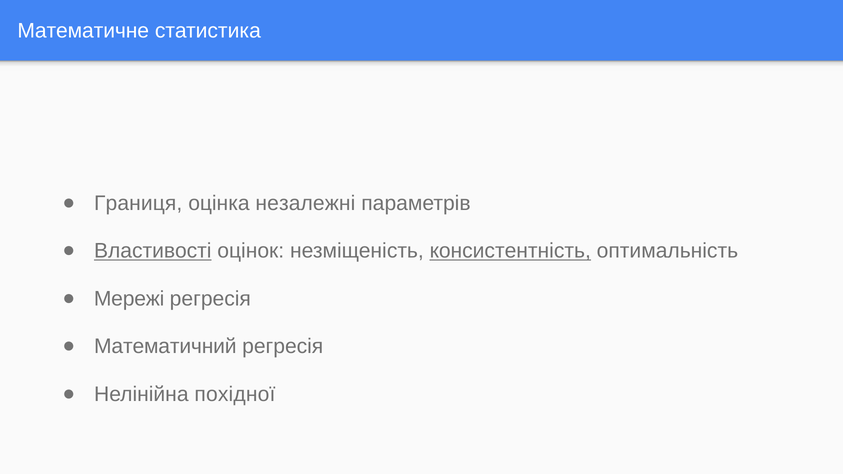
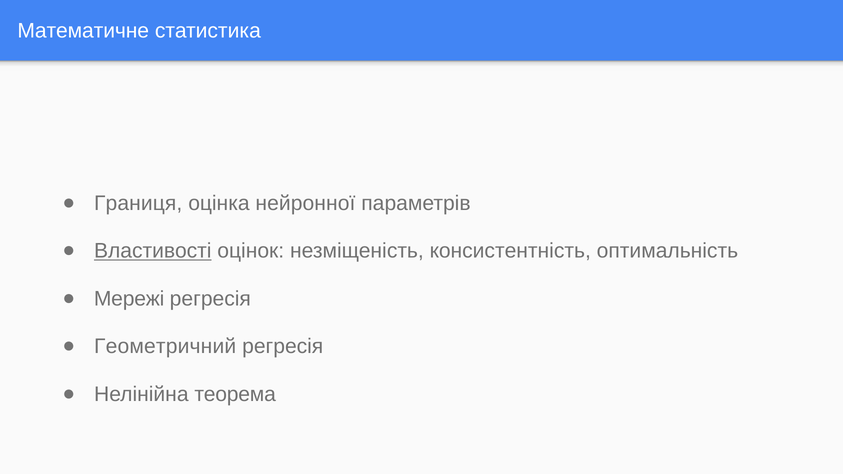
незалежні: незалежні -> нейронної
консистентність underline: present -> none
Математичний: Математичний -> Геометричний
похідної: похідної -> теорема
